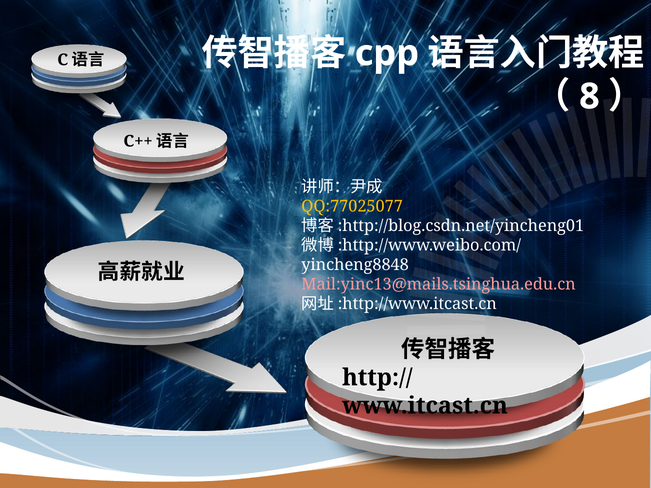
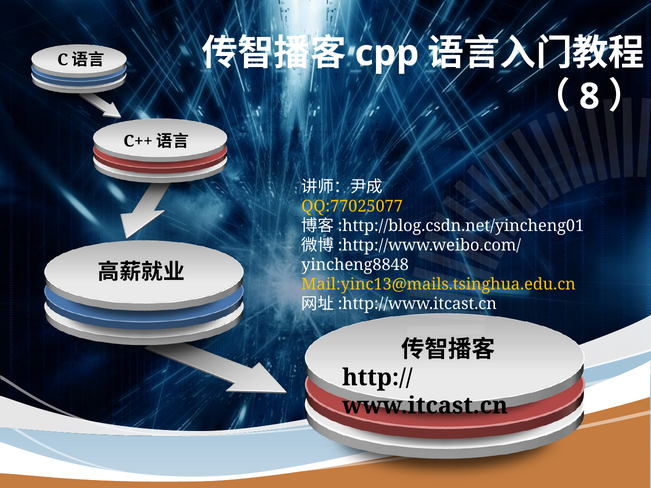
Mail:yinc13@mails.tsinghua.edu.cn colour: pink -> yellow
